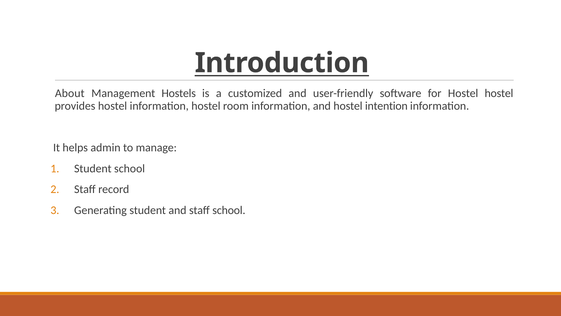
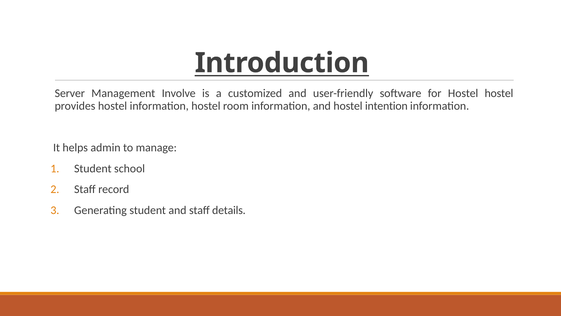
About: About -> Server
Hostels: Hostels -> Involve
staff school: school -> details
